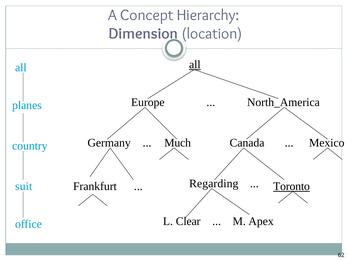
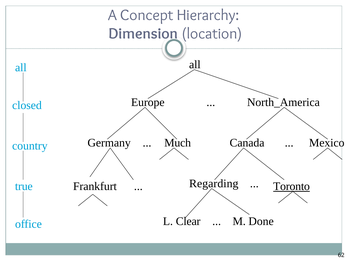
all at (195, 65) underline: present -> none
planes: planes -> closed
suit: suit -> true
Apex: Apex -> Done
